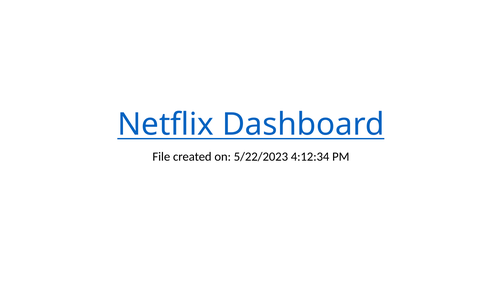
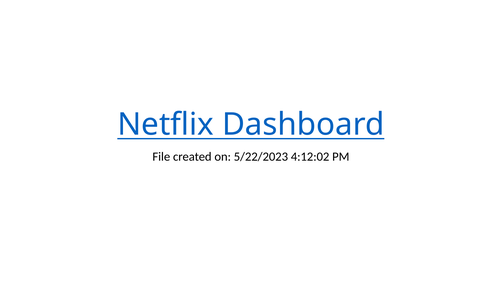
4:12:34: 4:12:34 -> 4:12:02
